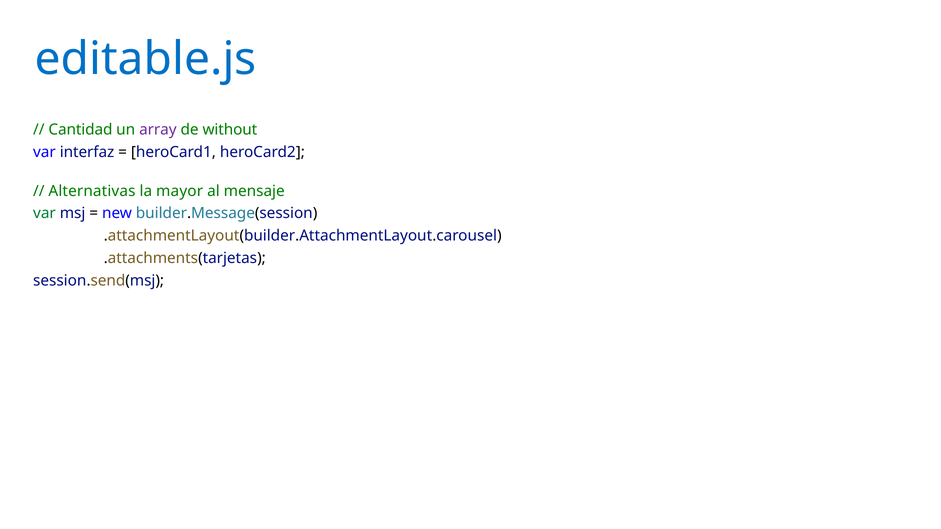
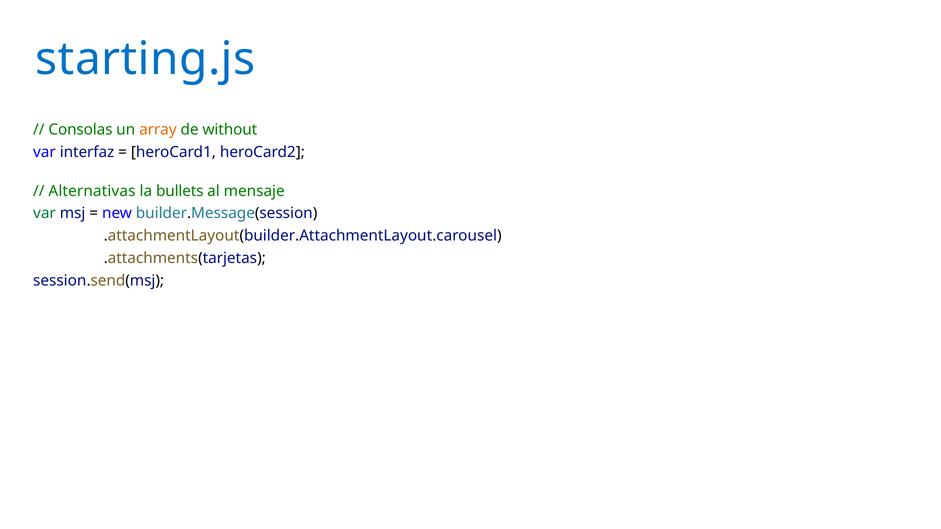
editable.js: editable.js -> starting.js
Cantidad: Cantidad -> Consolas
array colour: purple -> orange
mayor: mayor -> bullets
